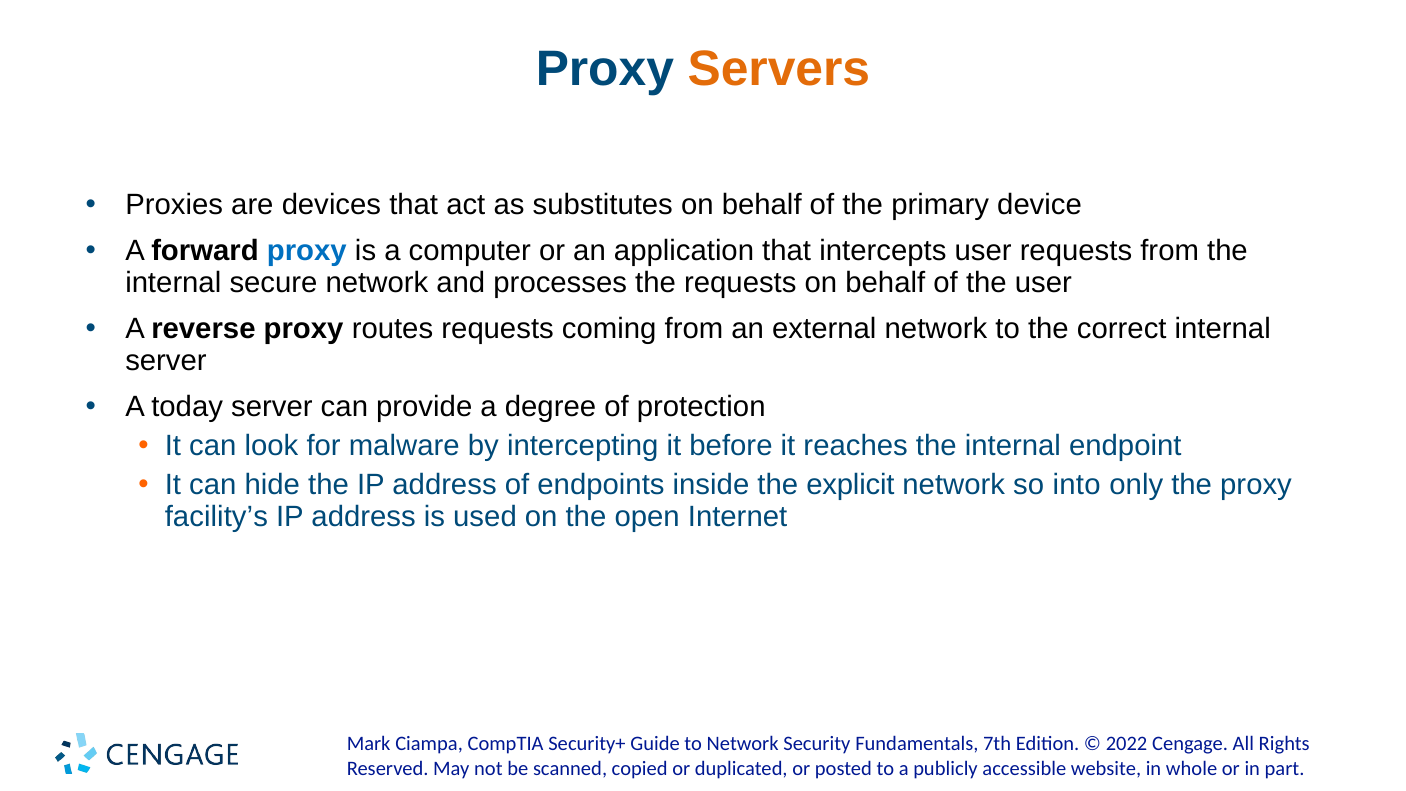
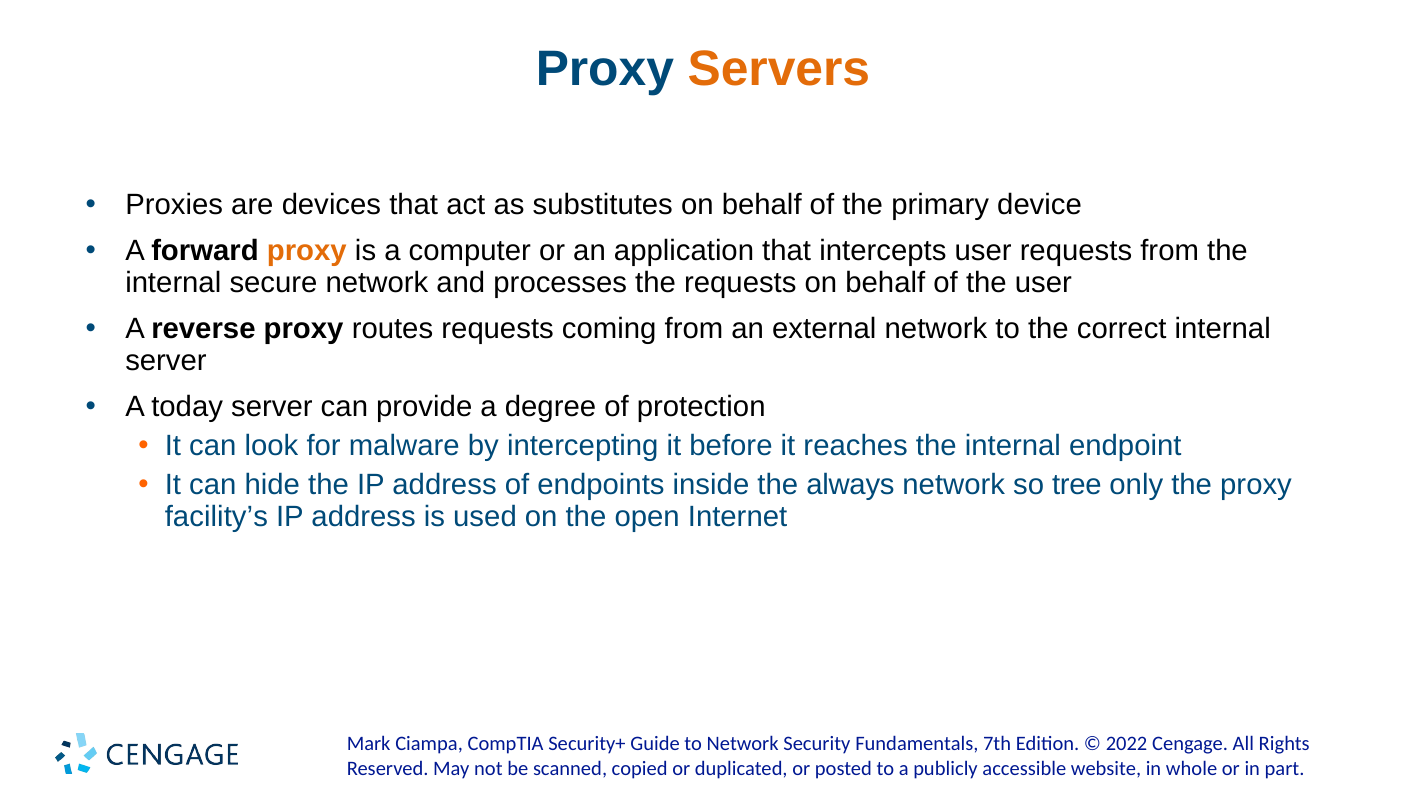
proxy at (307, 251) colour: blue -> orange
explicit: explicit -> always
into: into -> tree
